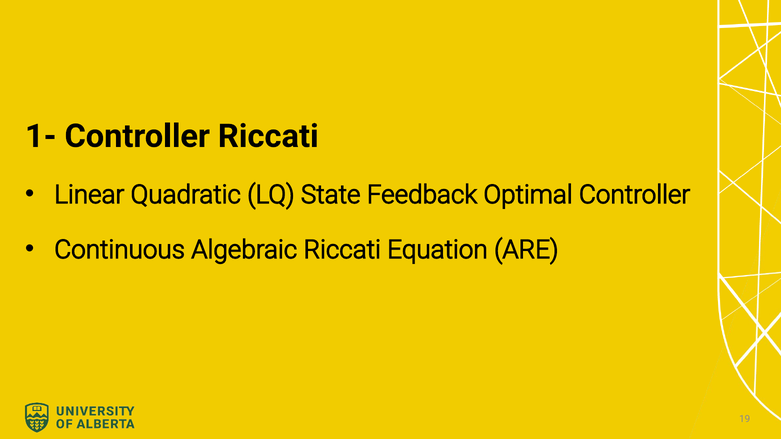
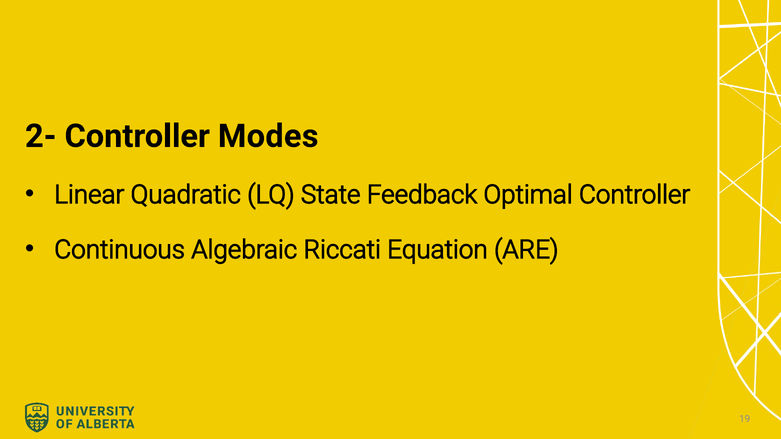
1-: 1- -> 2-
Controller Riccati: Riccati -> Modes
